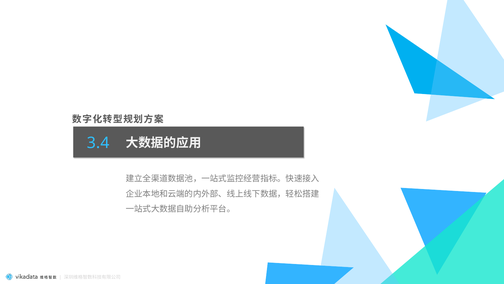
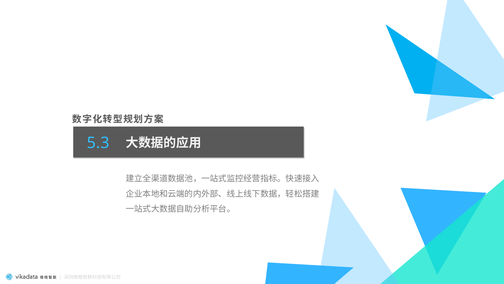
3.4: 3.4 -> 5.3
